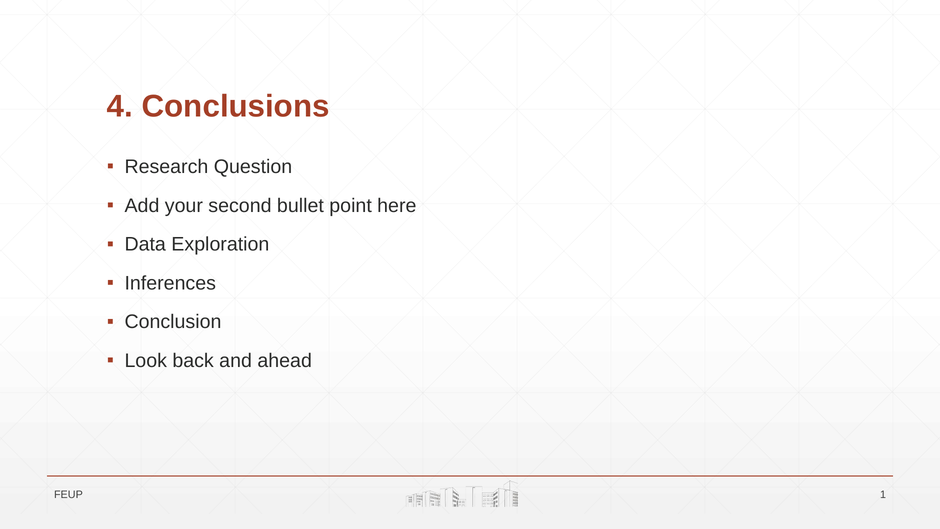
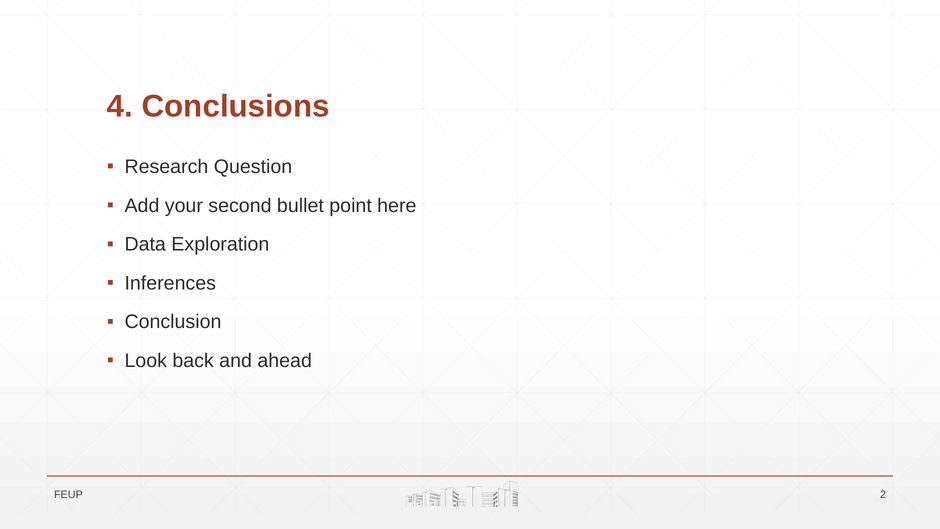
1: 1 -> 2
